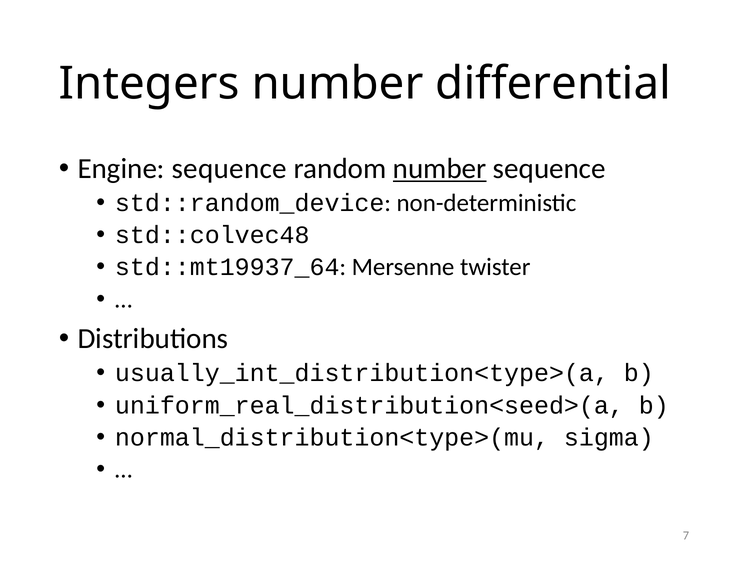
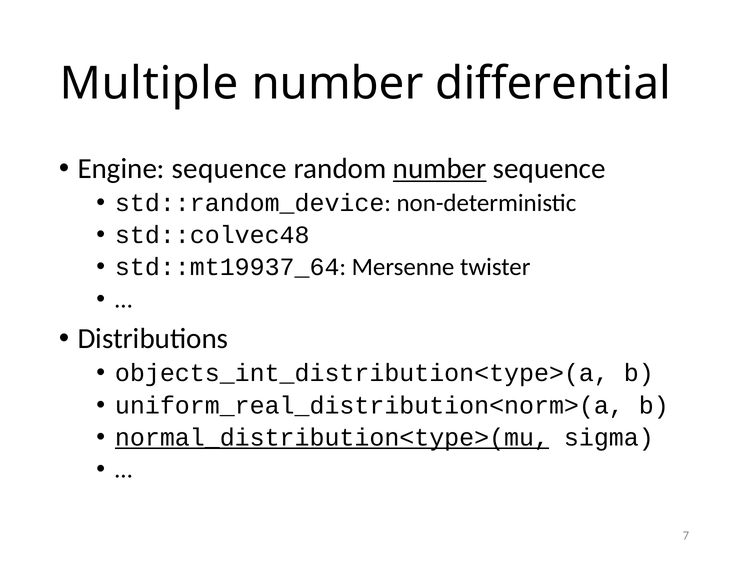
Integers: Integers -> Multiple
usually_int_distribution<type>(a: usually_int_distribution<type>(a -> objects_int_distribution<type>(a
uniform_real_distribution<seed>(a: uniform_real_distribution<seed>(a -> uniform_real_distribution<norm>(a
normal_distribution<type>(mu underline: none -> present
